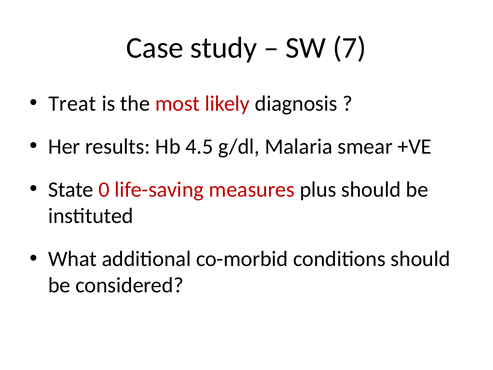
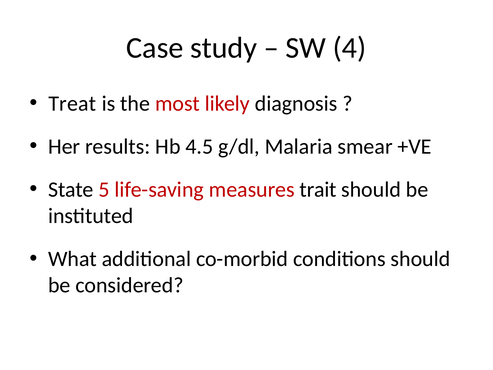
7: 7 -> 4
0: 0 -> 5
plus: plus -> trait
